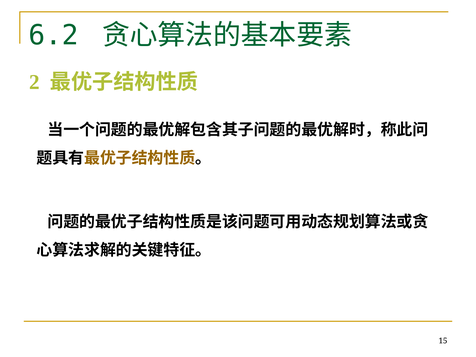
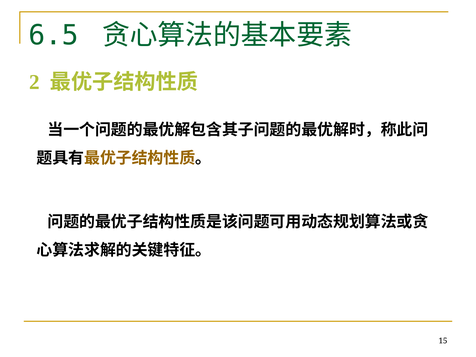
6.2: 6.2 -> 6.5
